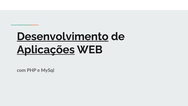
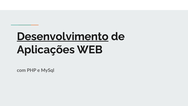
Aplicações underline: present -> none
